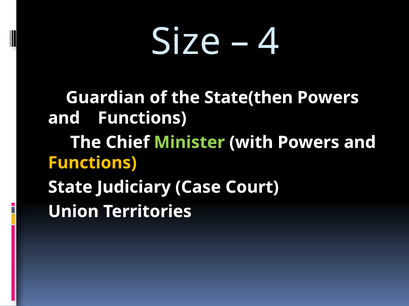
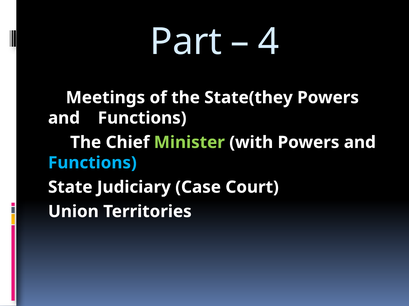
Size: Size -> Part
Guardian: Guardian -> Meetings
State(then: State(then -> State(they
Functions at (92, 163) colour: yellow -> light blue
